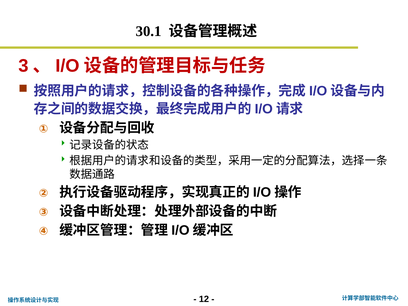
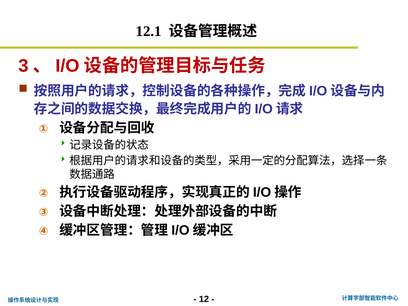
30.1: 30.1 -> 12.1
